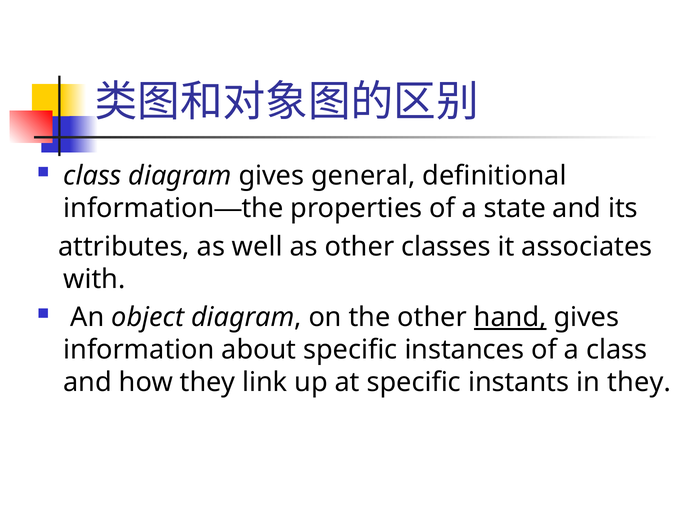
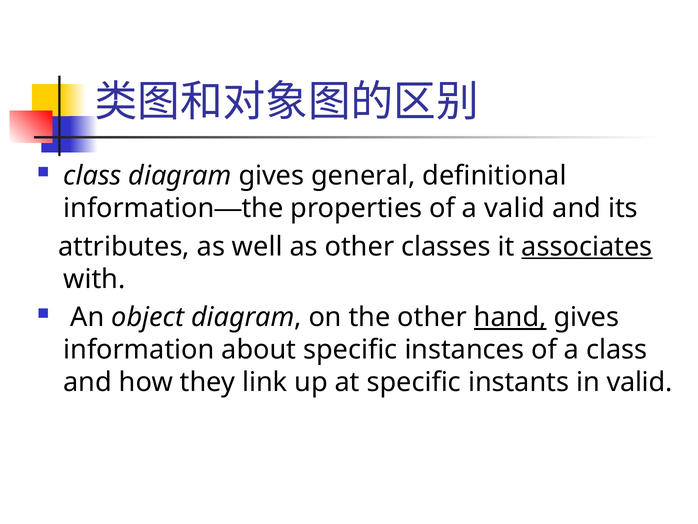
a state: state -> valid
associates underline: none -> present
in they: they -> valid
